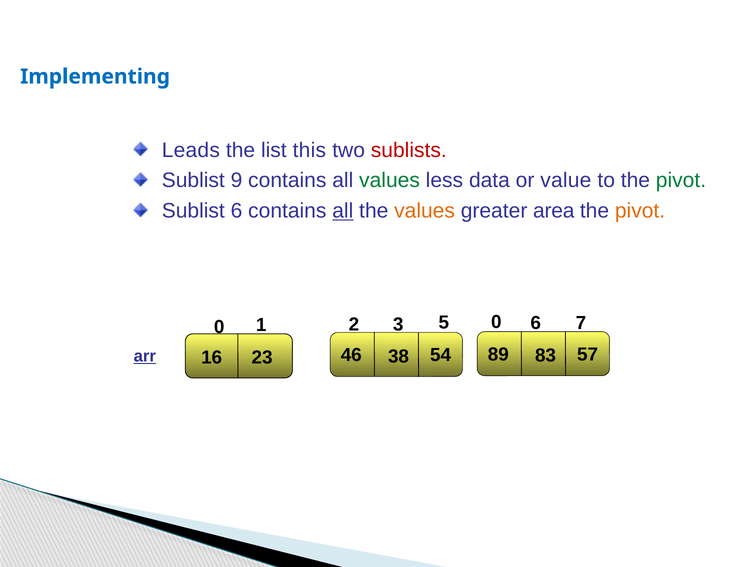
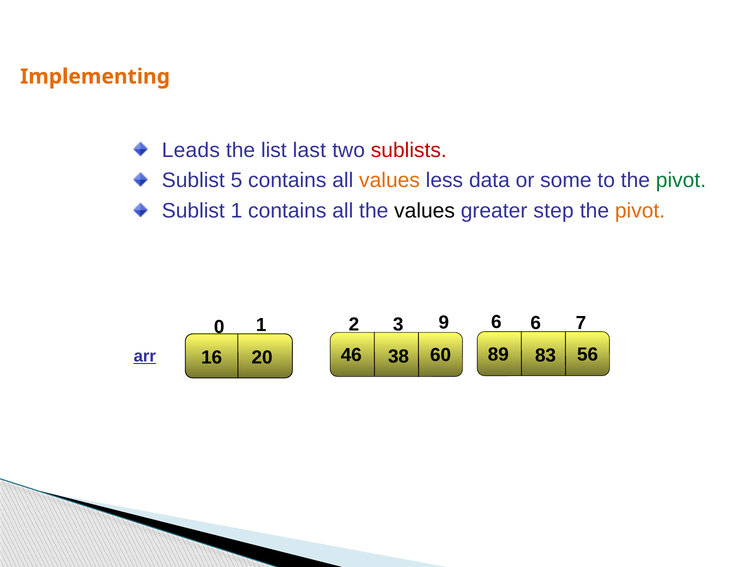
Implementing colour: blue -> orange
this: this -> last
9: 9 -> 5
values at (390, 181) colour: green -> orange
value: value -> some
Sublist 6: 6 -> 1
all at (343, 211) underline: present -> none
values at (425, 211) colour: orange -> black
area: area -> step
0 at (496, 322): 0 -> 6
5: 5 -> 9
57: 57 -> 56
54: 54 -> 60
23: 23 -> 20
